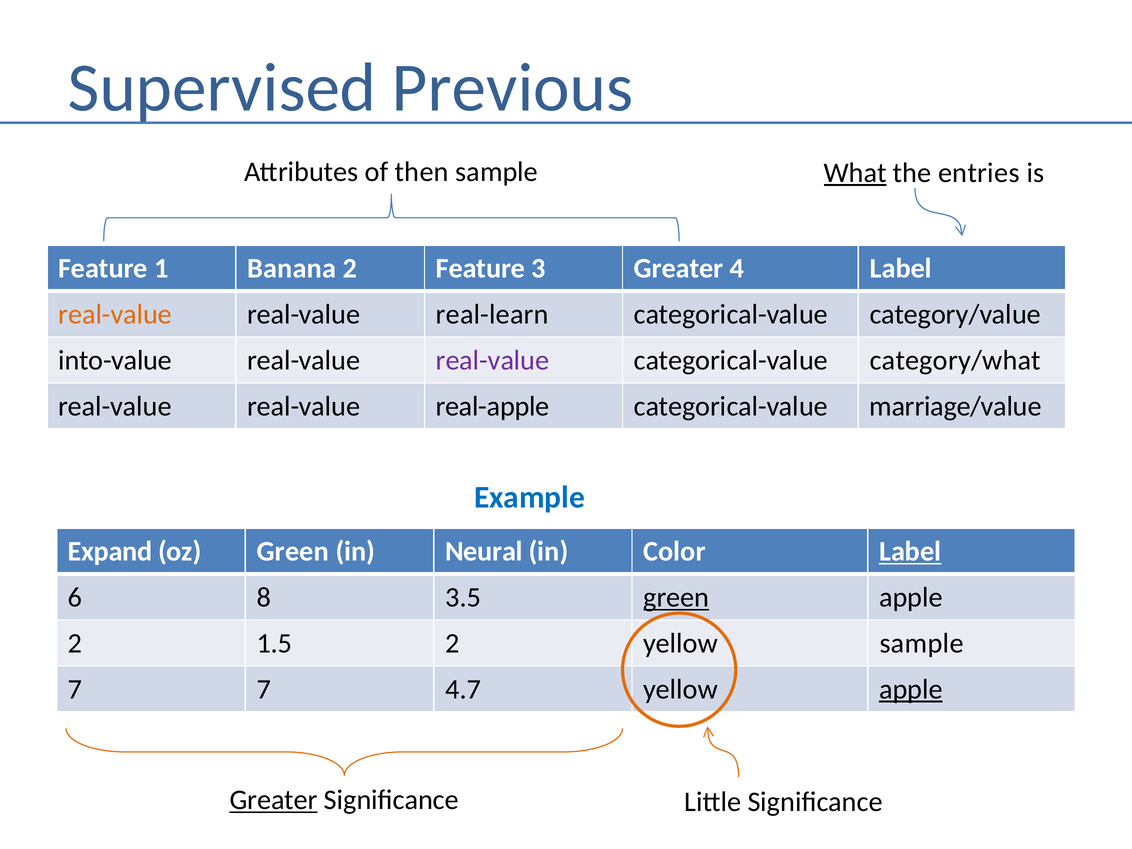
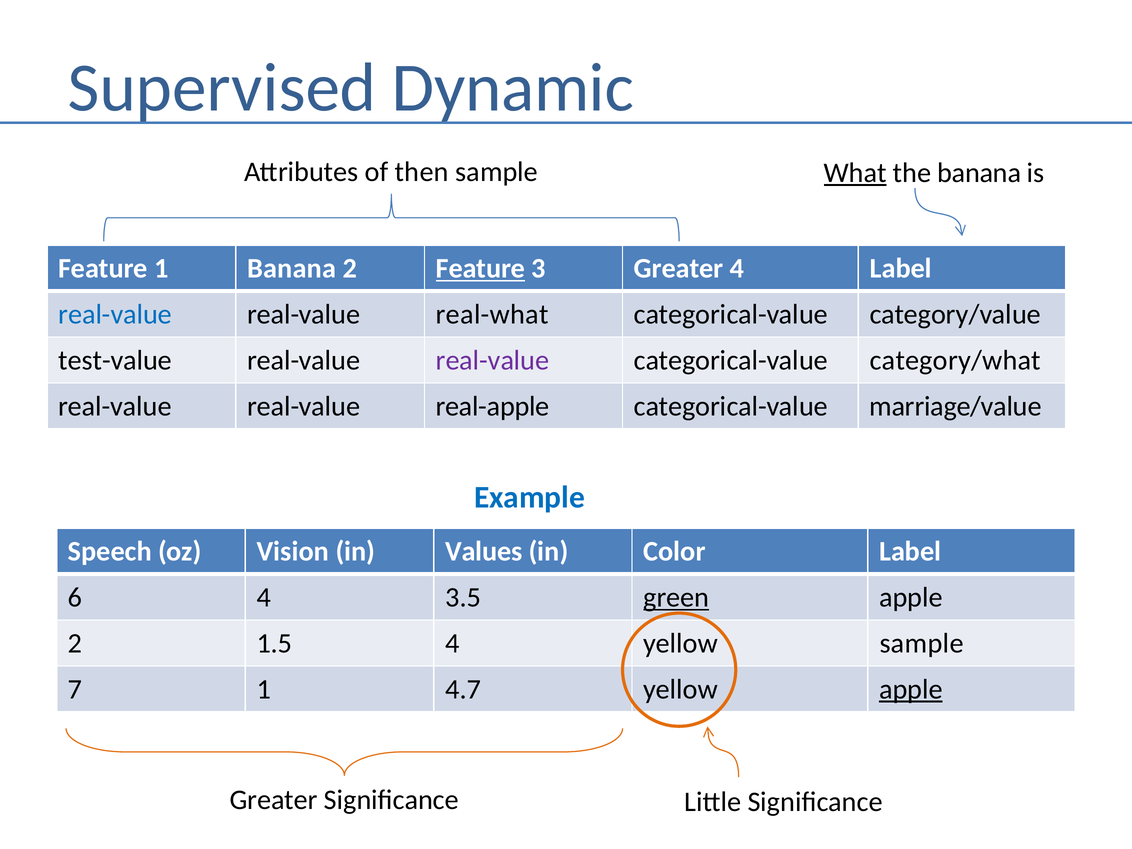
Previous: Previous -> Dynamic
the entries: entries -> banana
Feature at (480, 269) underline: none -> present
real-value at (115, 314) colour: orange -> blue
real-learn: real-learn -> real-what
into-value: into-value -> test-value
Expand: Expand -> Speech
oz Green: Green -> Vision
Neural: Neural -> Values
Label at (910, 552) underline: present -> none
6 8: 8 -> 4
1.5 2: 2 -> 4
7 7: 7 -> 1
Greater at (274, 800) underline: present -> none
